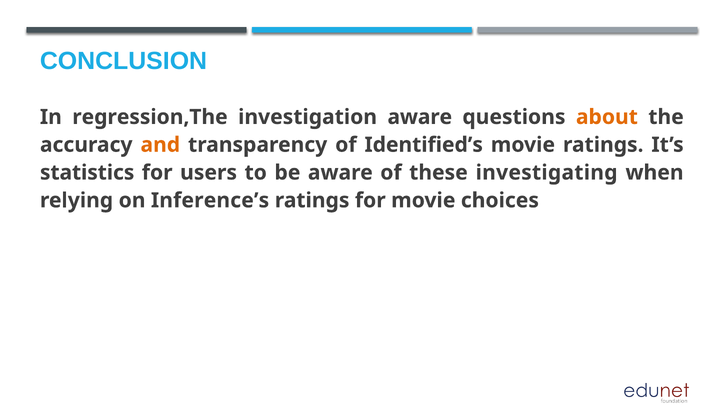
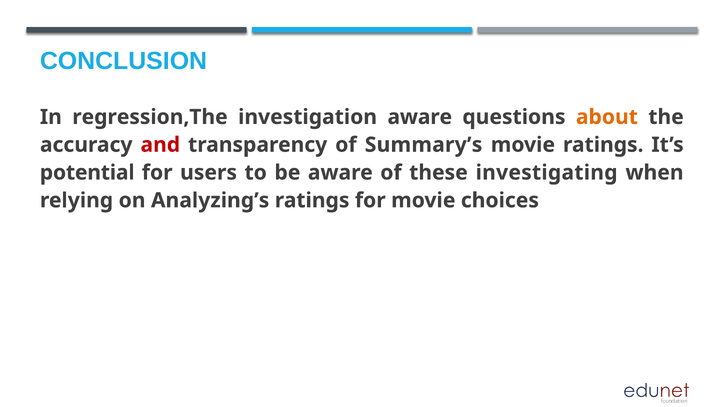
and colour: orange -> red
Identified’s: Identified’s -> Summary’s
statistics: statistics -> potential
Inference’s: Inference’s -> Analyzing’s
